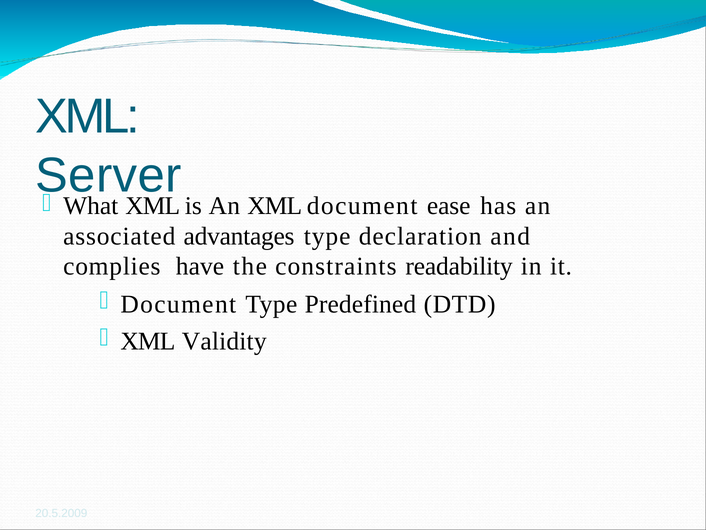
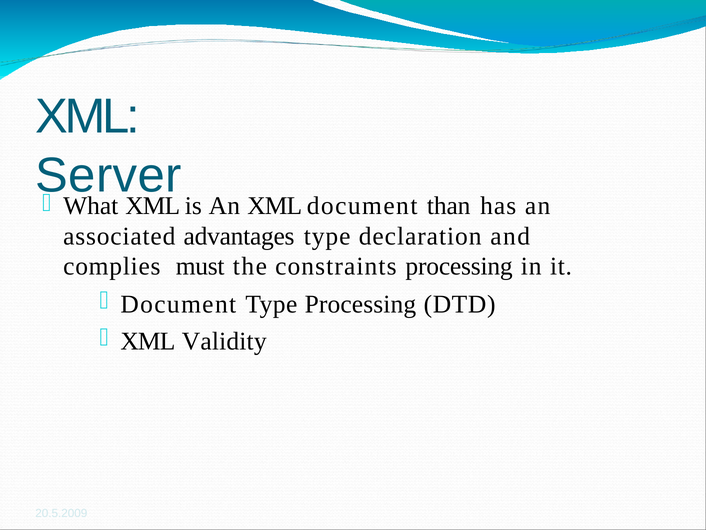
ease: ease -> than
have: have -> must
constraints readability: readability -> processing
Type Predefined: Predefined -> Processing
